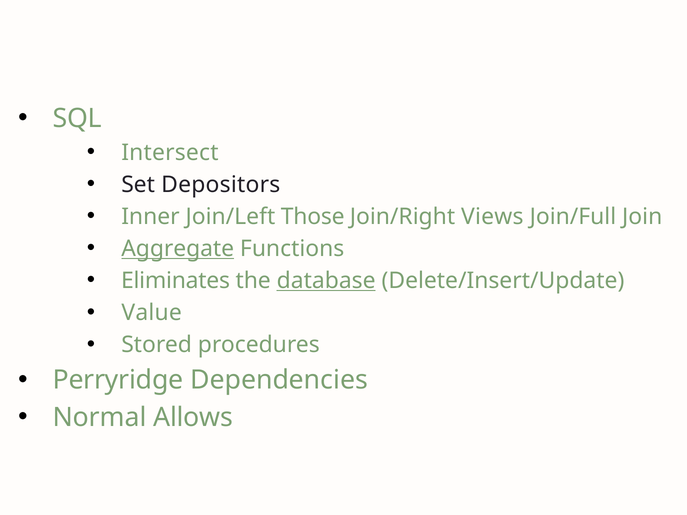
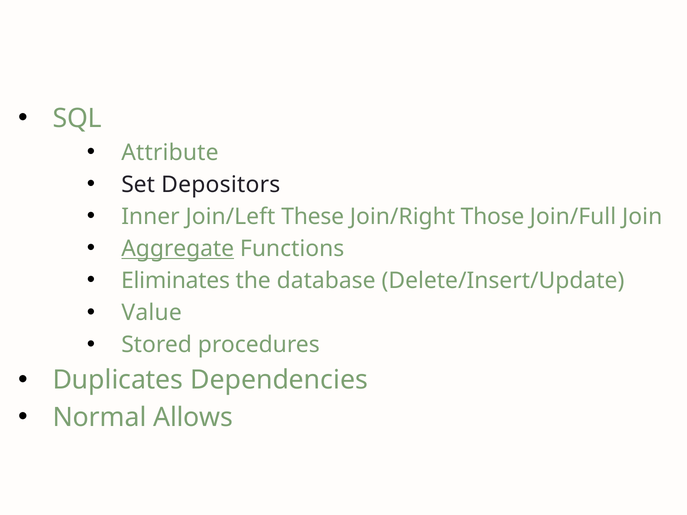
Intersect: Intersect -> Attribute
Those: Those -> These
Views: Views -> Those
database underline: present -> none
Perryridge: Perryridge -> Duplicates
